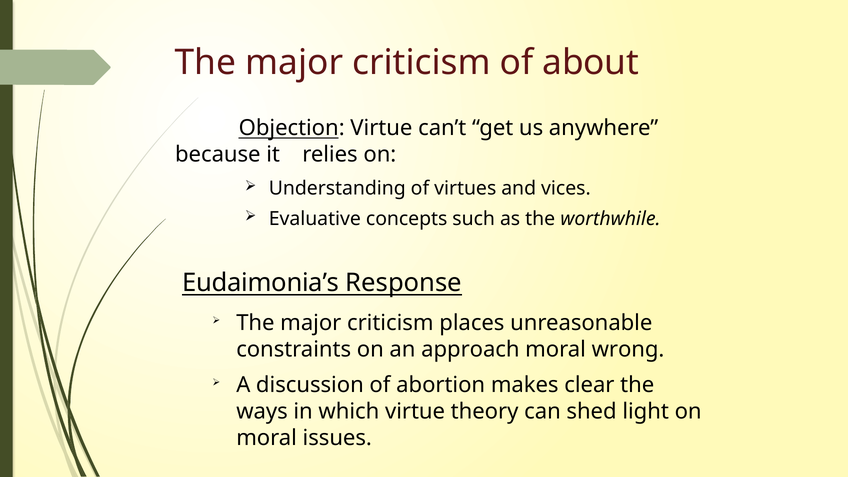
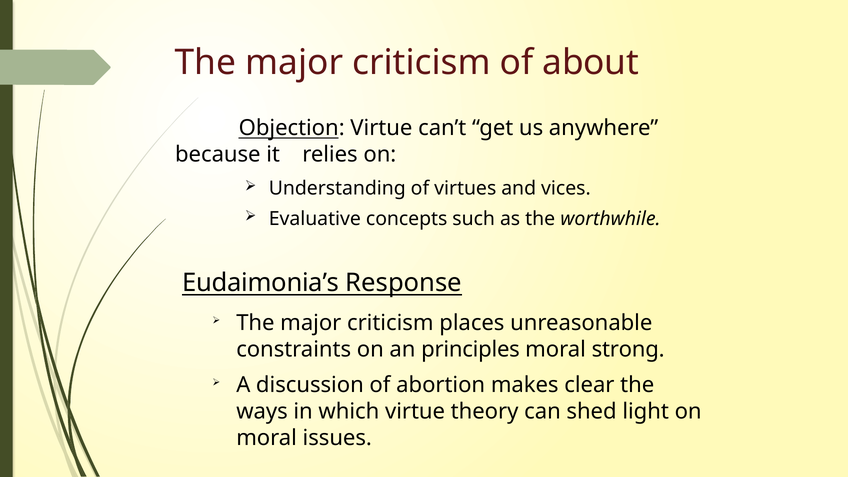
approach: approach -> principles
wrong: wrong -> strong
